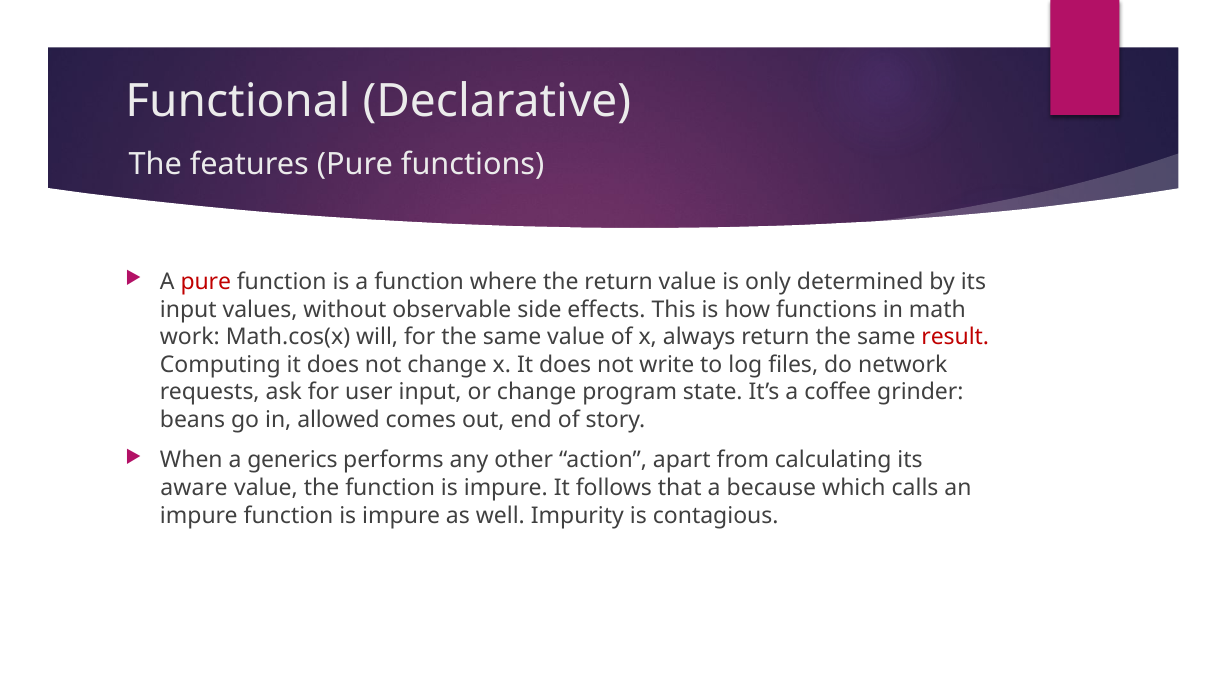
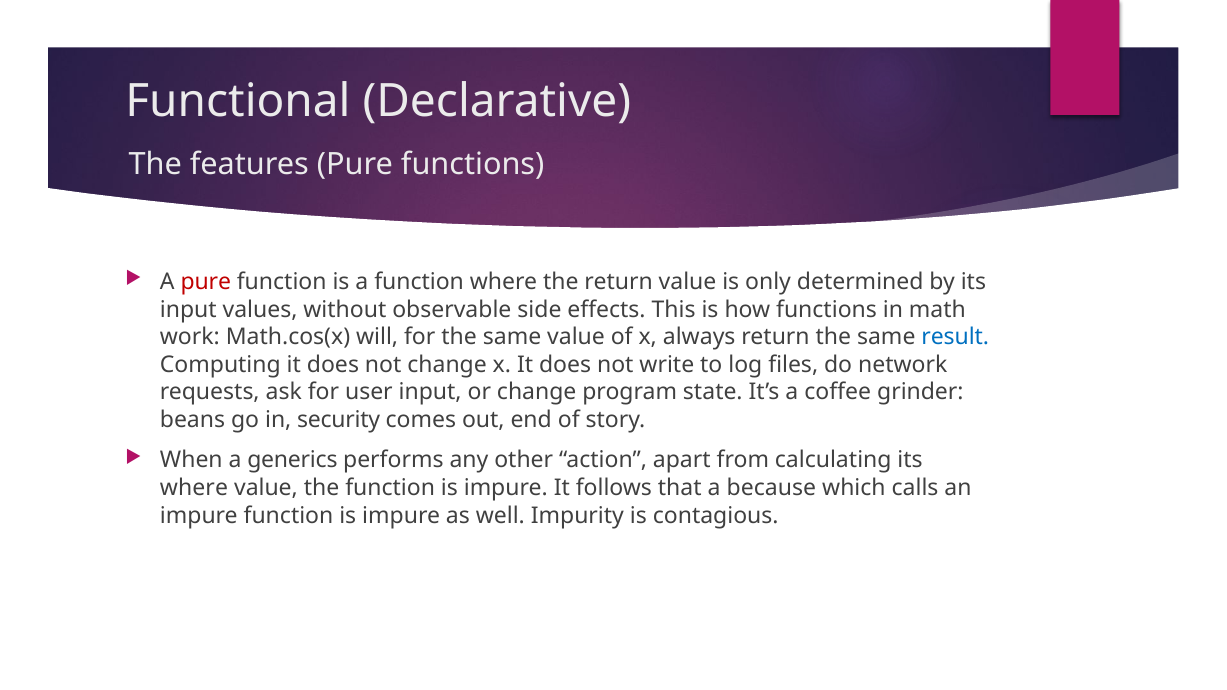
result colour: red -> blue
allowed: allowed -> security
aware at (194, 488): aware -> where
